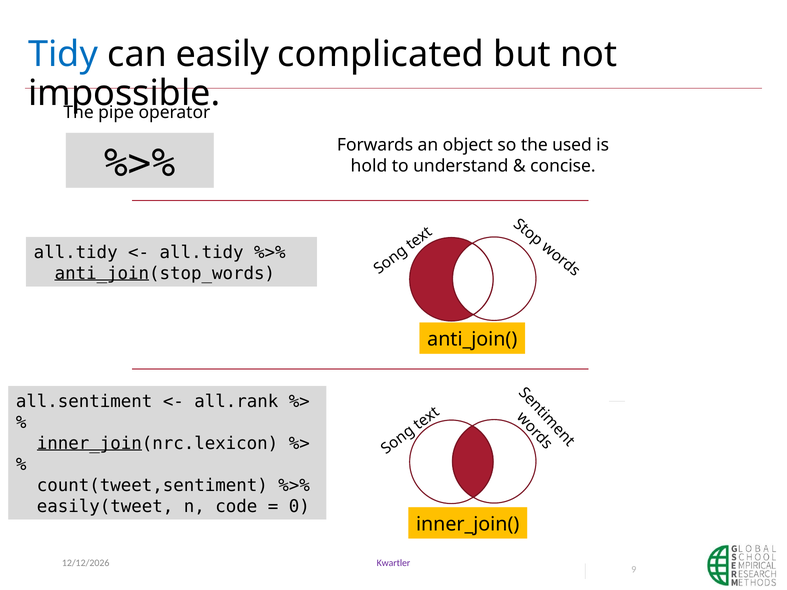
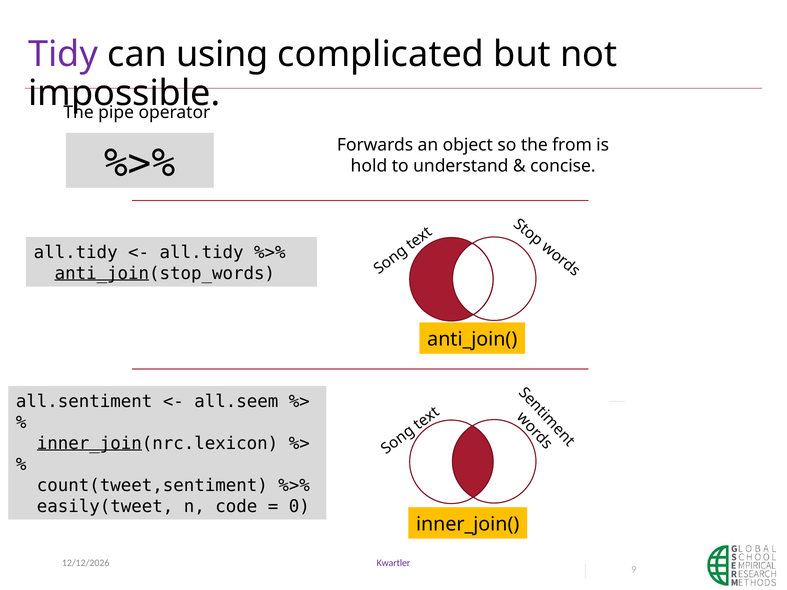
Tidy colour: blue -> purple
easily: easily -> using
used: used -> from
all.rank: all.rank -> all.seem
